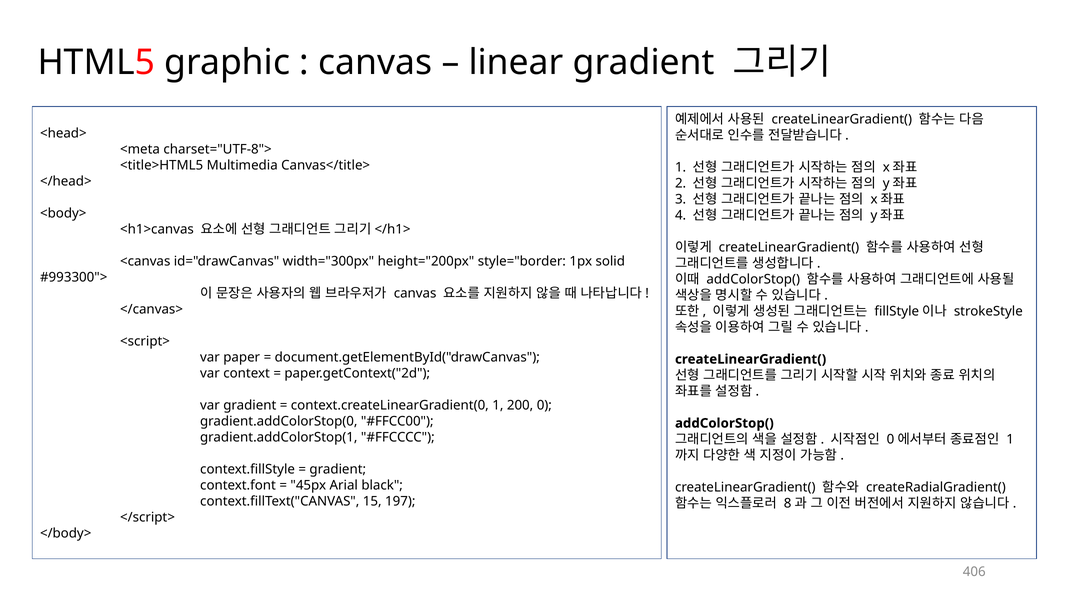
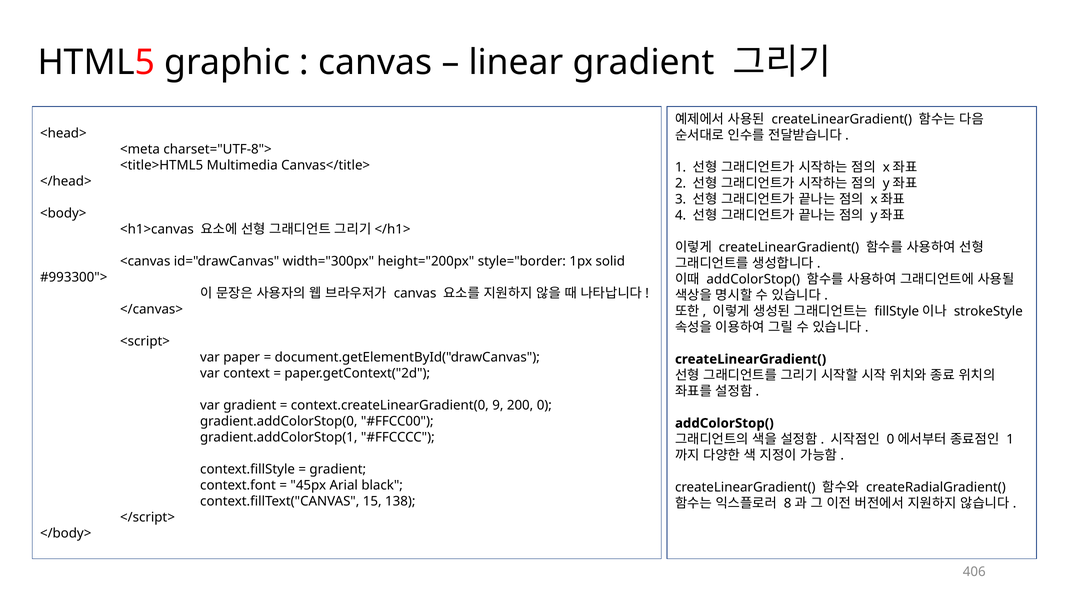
context.createLinearGradient(0 1: 1 -> 9
197: 197 -> 138
